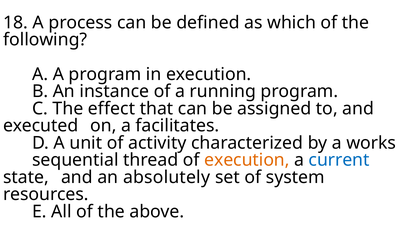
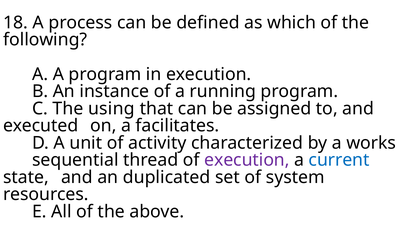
effect: effect -> using
execution at (247, 160) colour: orange -> purple
absolutely: absolutely -> duplicated
